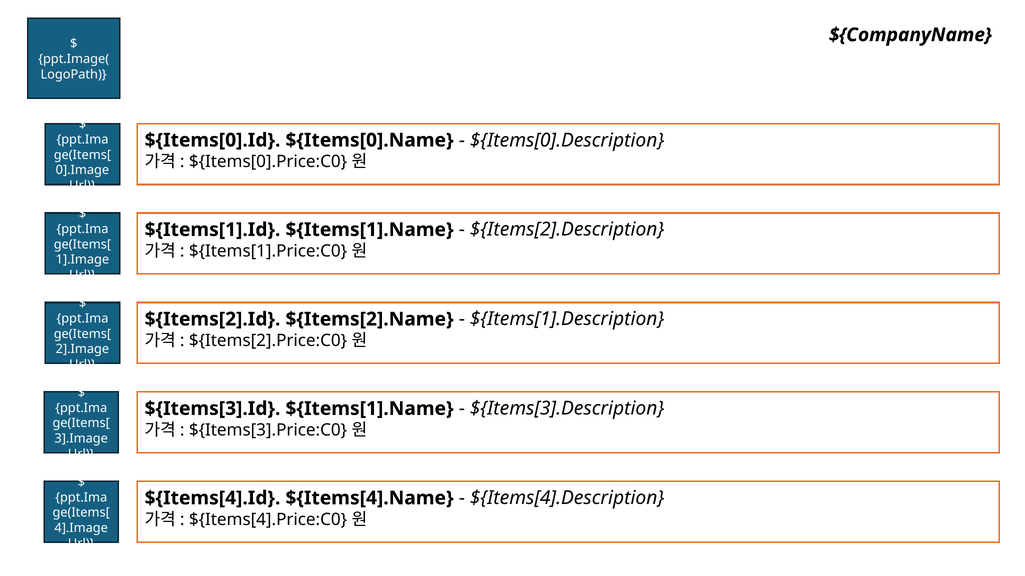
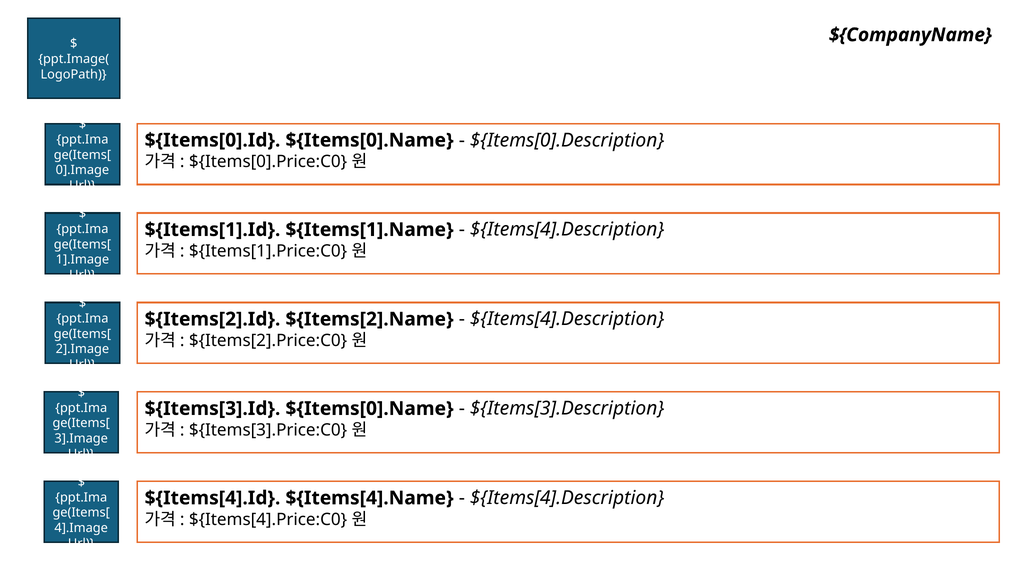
${Items[2].Description at (567, 230): ${Items[2].Description -> ${Items[4].Description
${Items[1].Description at (567, 319): ${Items[1].Description -> ${Items[4].Description
${Items[3].Id ${Items[1].Name: ${Items[1].Name -> ${Items[0].Name
